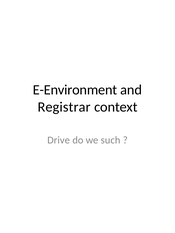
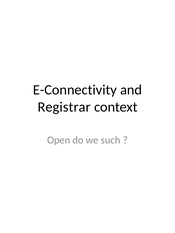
E-Environment: E-Environment -> E-Connectivity
Drive: Drive -> Open
